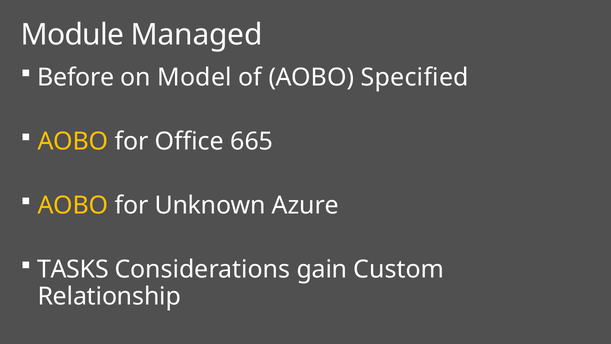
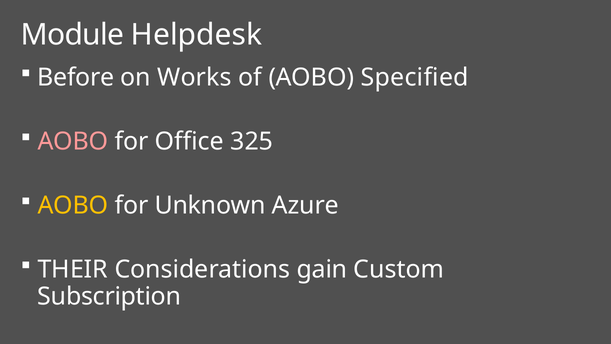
Managed: Managed -> Helpdesk
Model: Model -> Works
AOBO at (73, 141) colour: yellow -> pink
665: 665 -> 325
TASKS: TASKS -> THEIR
Relationship: Relationship -> Subscription
